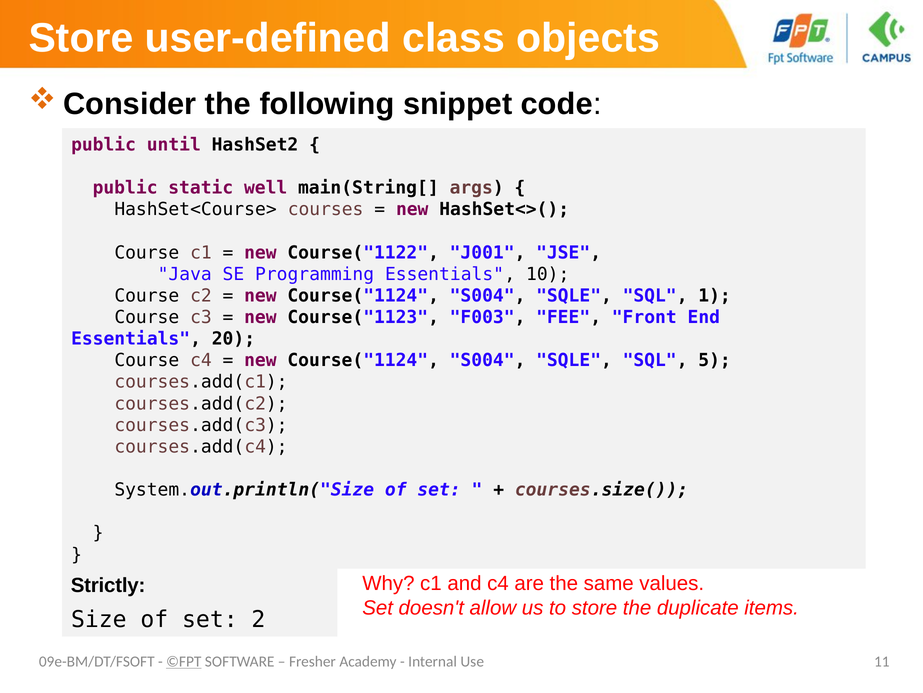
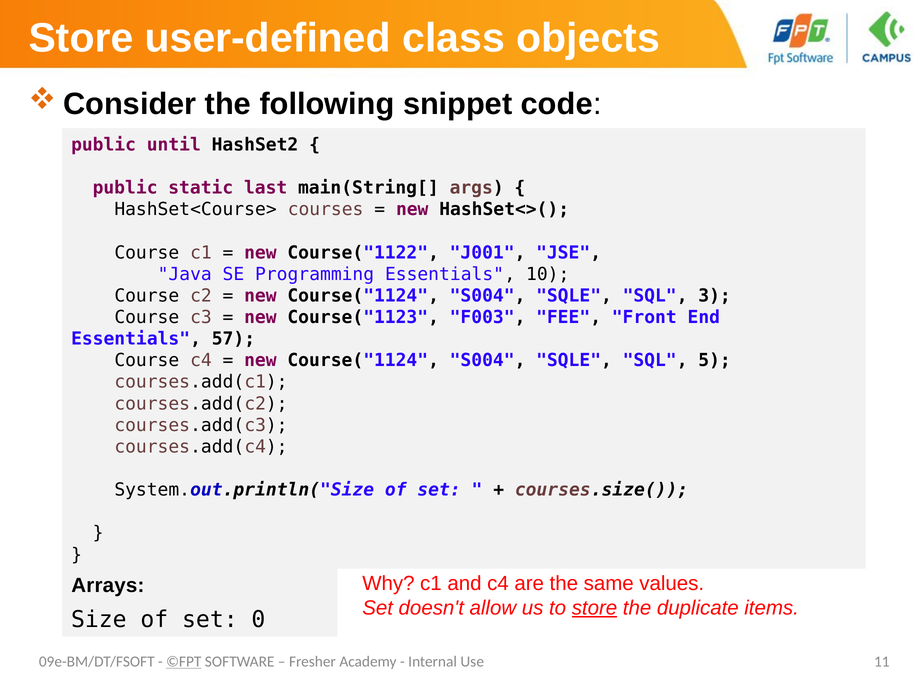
well: well -> last
1: 1 -> 3
20: 20 -> 57
Strictly: Strictly -> Arrays
store at (594, 607) underline: none -> present
2: 2 -> 0
